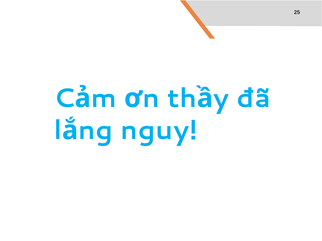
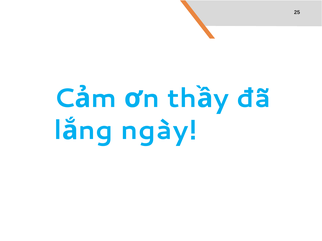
nguy: nguy -> ngày
